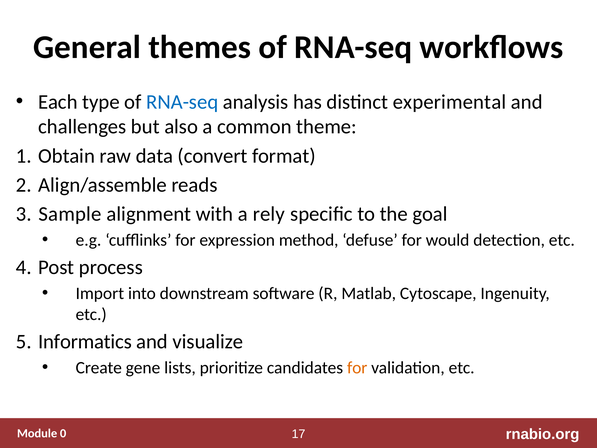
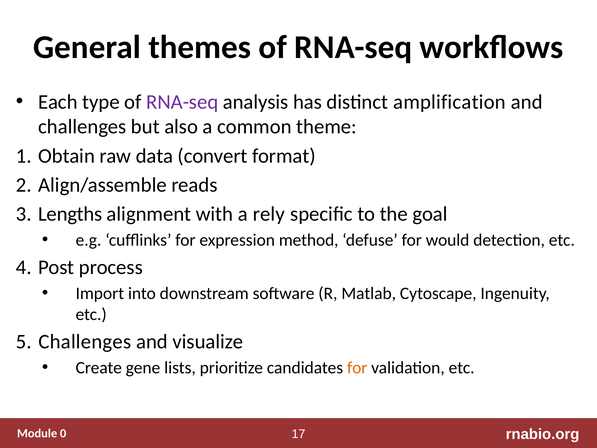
RNA-seq at (182, 102) colour: blue -> purple
experimental: experimental -> amplification
Sample: Sample -> Lengths
Informatics at (85, 341): Informatics -> Challenges
